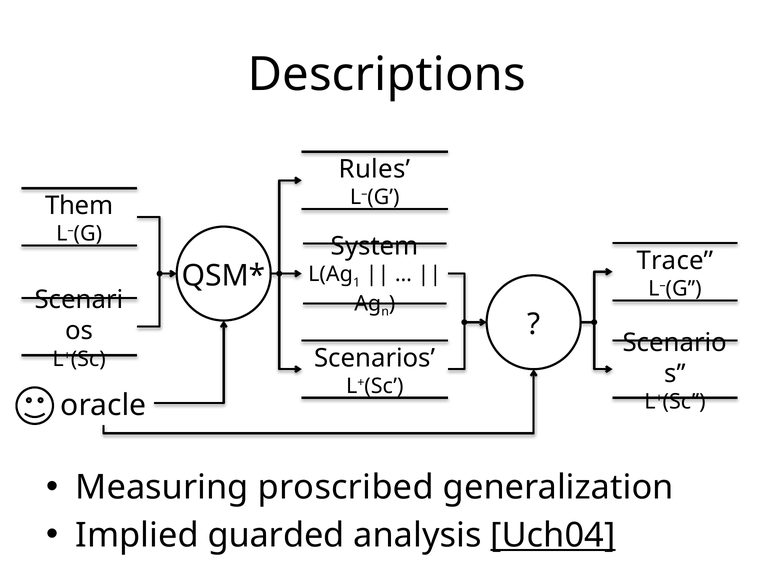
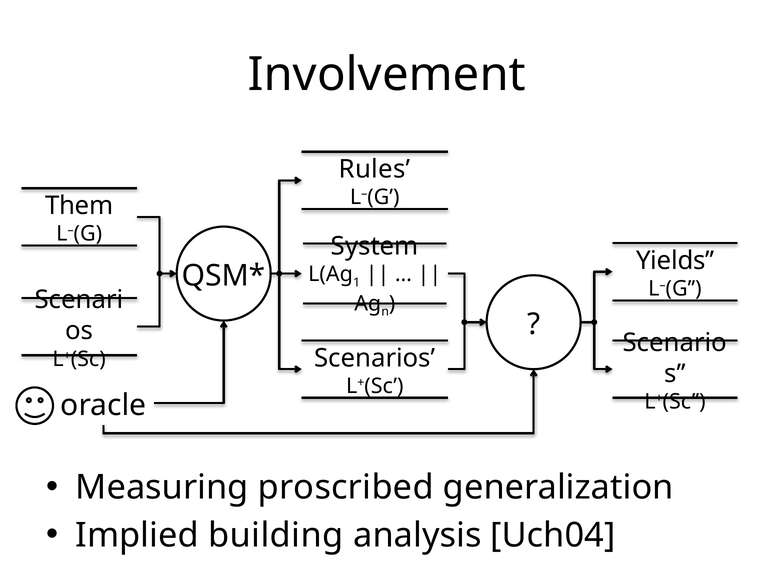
Descriptions: Descriptions -> Involvement
Trace: Trace -> Yields
guarded: guarded -> building
Uch04 underline: present -> none
